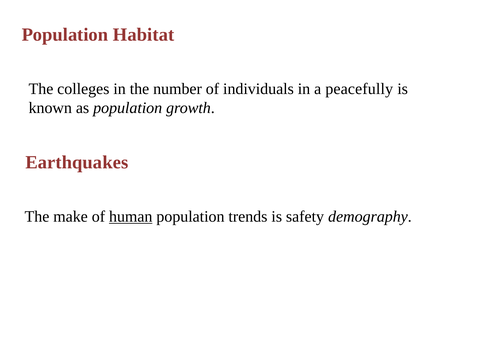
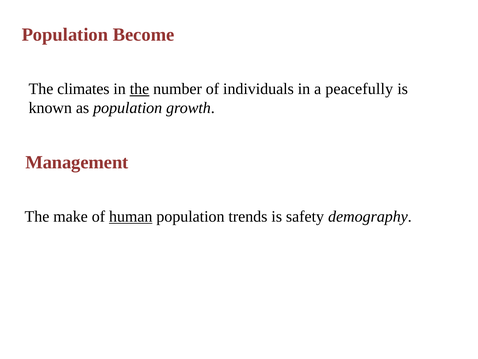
Habitat: Habitat -> Become
colleges: colleges -> climates
the at (139, 89) underline: none -> present
Earthquakes: Earthquakes -> Management
